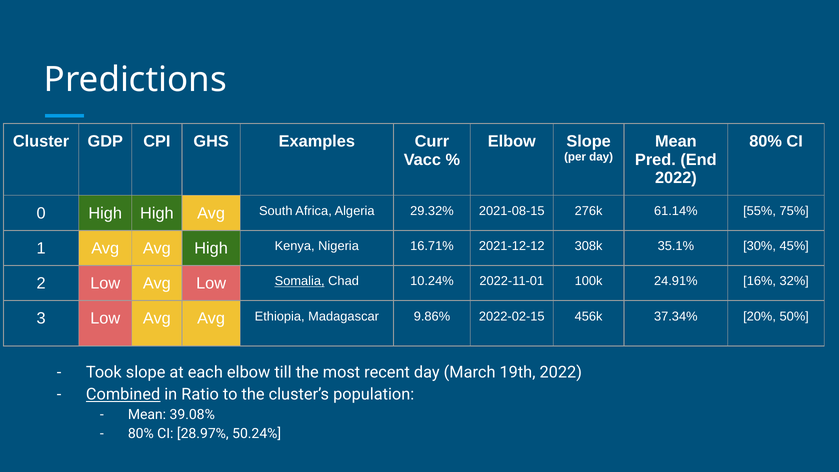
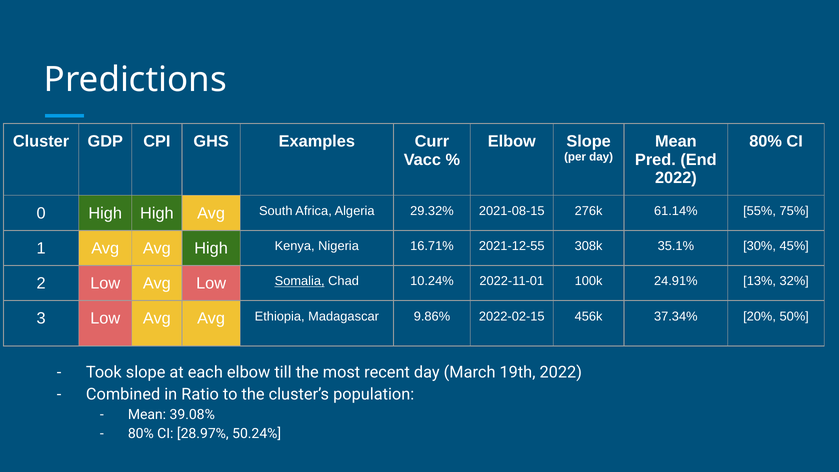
2021-12-12: 2021-12-12 -> 2021-12-55
16%: 16% -> 13%
Combined underline: present -> none
